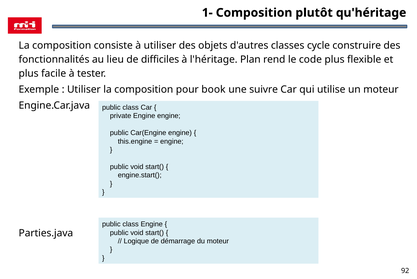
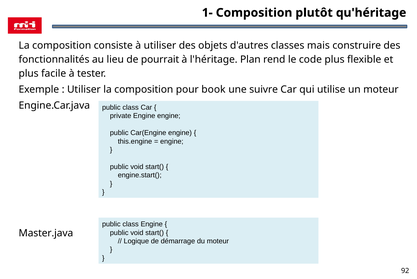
cycle: cycle -> mais
difficiles: difficiles -> pourrait
Parties.java: Parties.java -> Master.java
